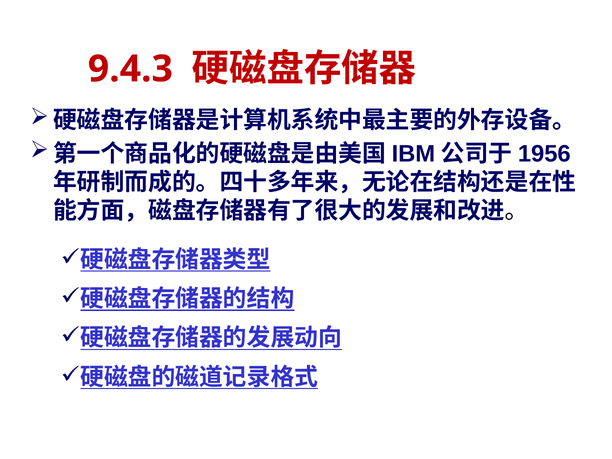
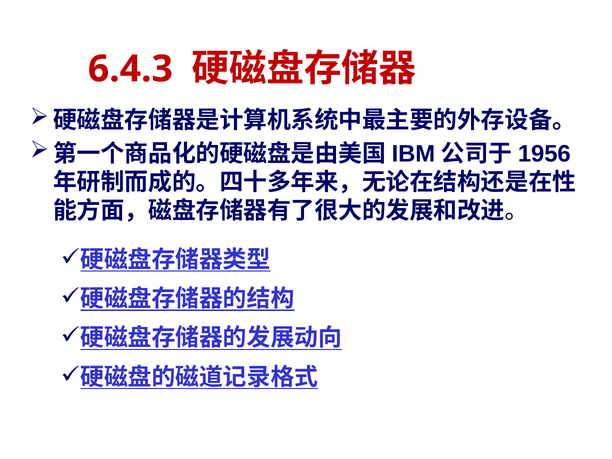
9.4.3: 9.4.3 -> 6.4.3
